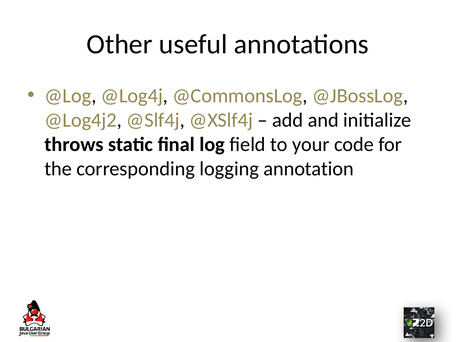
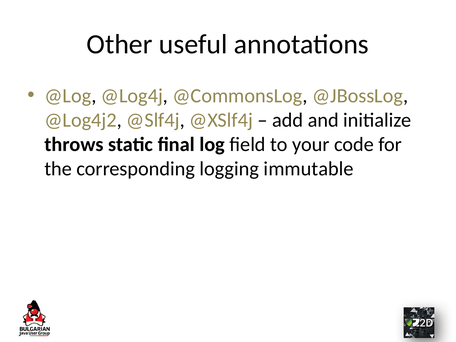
annotation: annotation -> immutable
